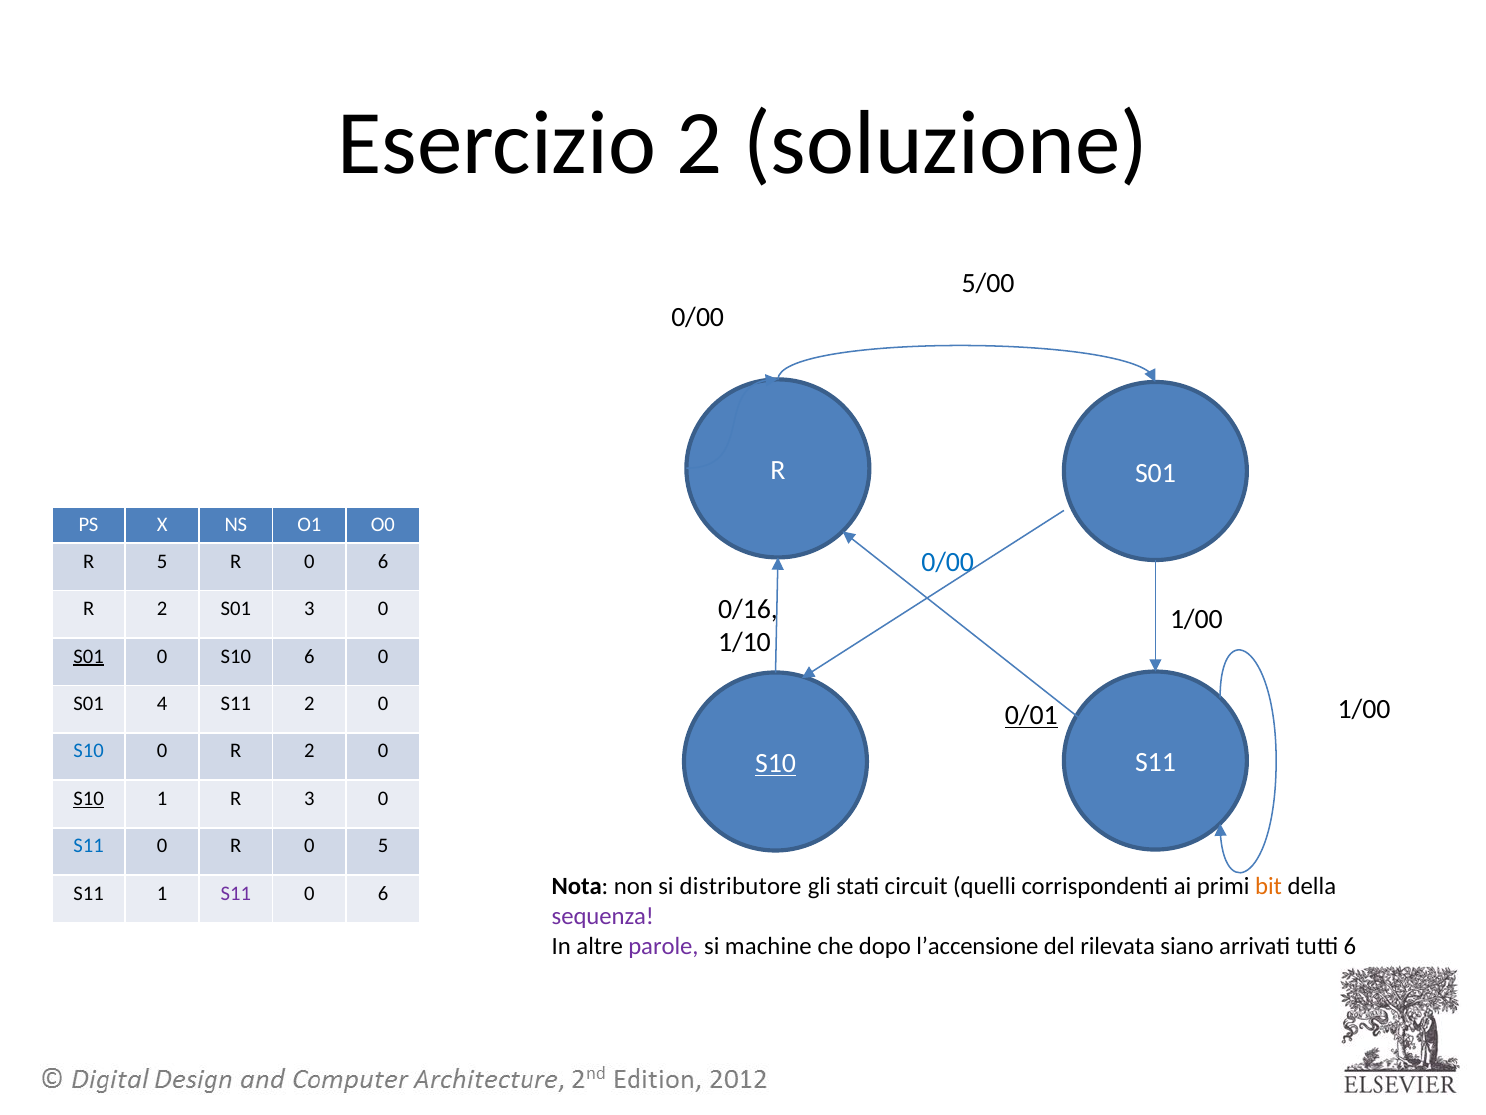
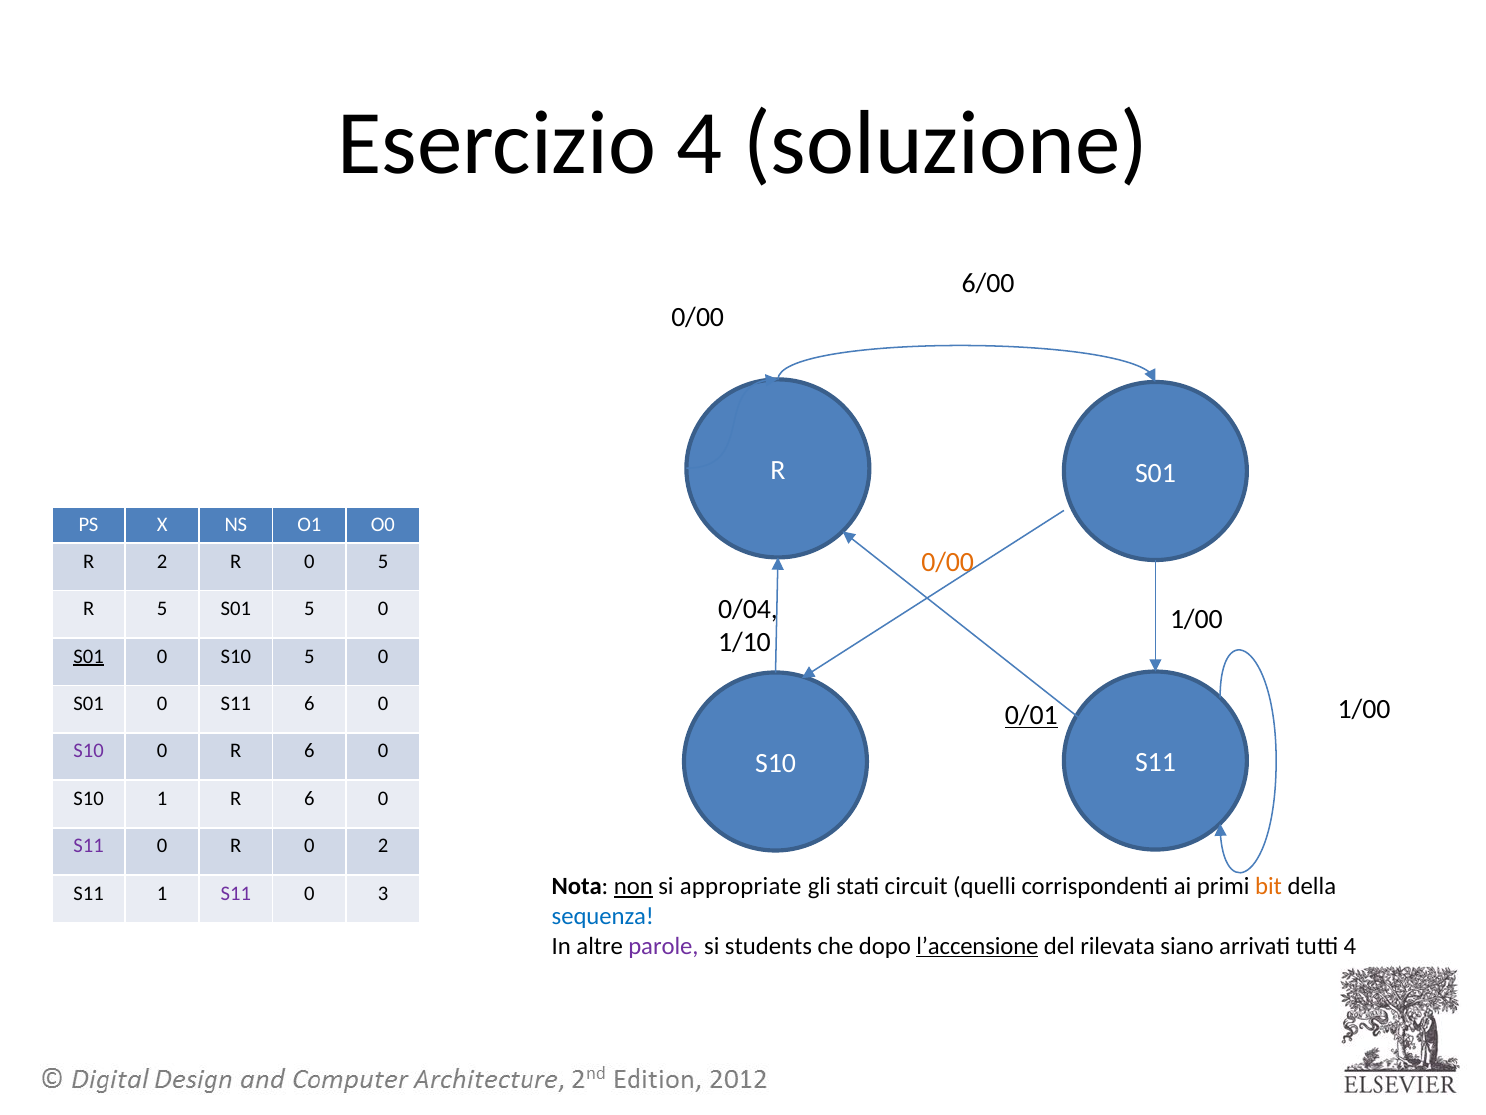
Esercizio 2: 2 -> 4
5/00: 5/00 -> 6/00
0/00 at (948, 562) colour: blue -> orange
R 5: 5 -> 2
R 0 6: 6 -> 5
0/16: 0/16 -> 0/04
2 at (162, 608): 2 -> 5
S01 3: 3 -> 5
S10 6: 6 -> 5
4 at (162, 703): 4 -> 0
S11 2: 2 -> 6
S10 at (89, 751) colour: blue -> purple
0 R 2: 2 -> 6
S10 at (776, 763) underline: present -> none
S10 at (89, 798) underline: present -> none
1 R 3: 3 -> 6
S11 at (89, 846) colour: blue -> purple
0 5: 5 -> 2
non underline: none -> present
distributore: distributore -> appropriate
6 at (383, 893): 6 -> 3
sequenza colour: purple -> blue
machine: machine -> students
l’accensione underline: none -> present
tutti 6: 6 -> 4
